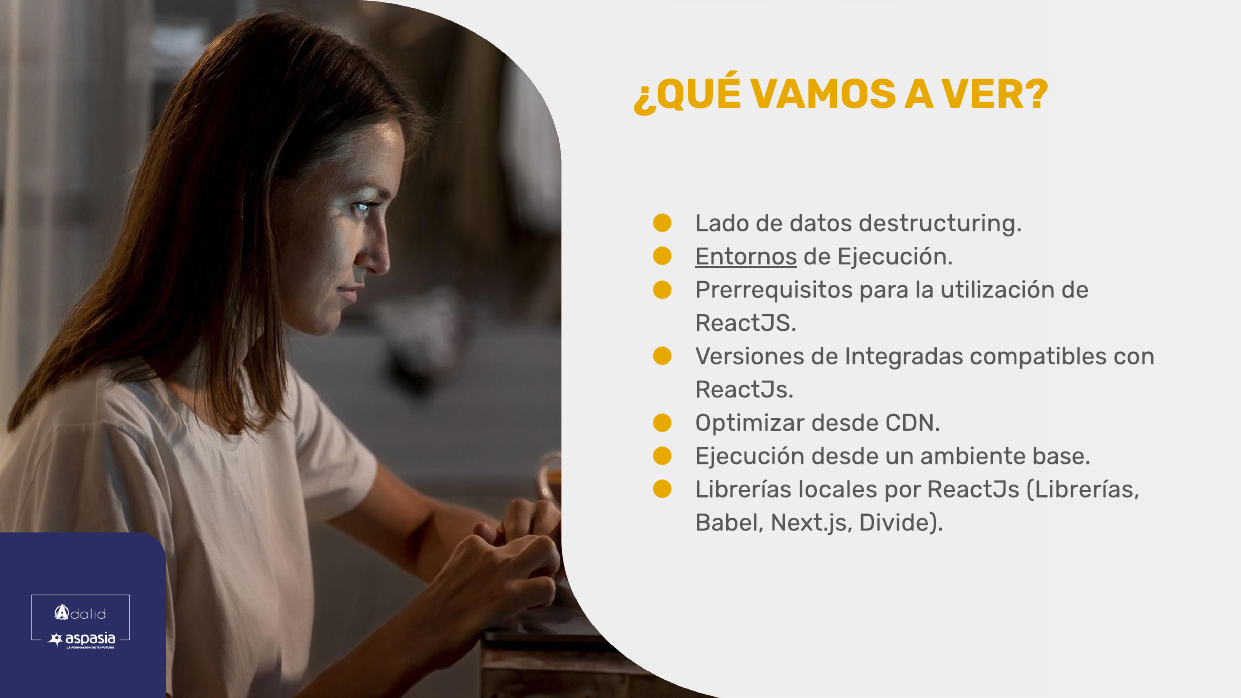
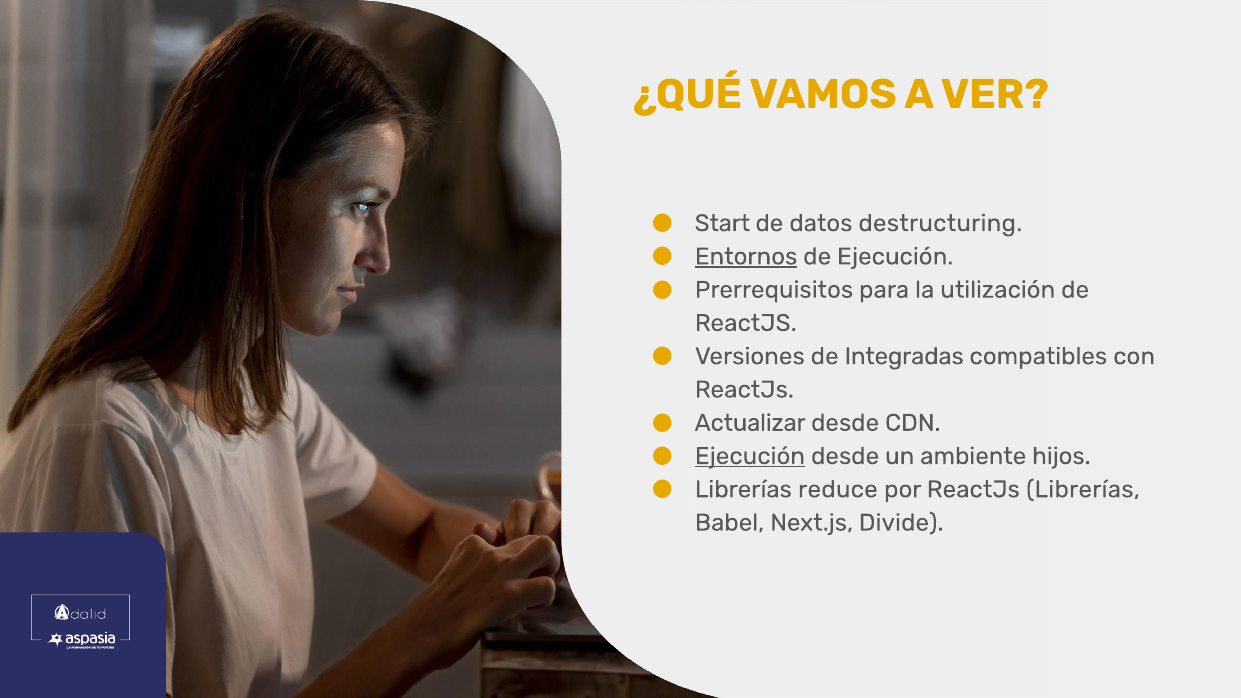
Lado: Lado -> Start
Optimizar: Optimizar -> Actualizar
Ejecución at (750, 456) underline: none -> present
base: base -> hijos
locales: locales -> reduce
